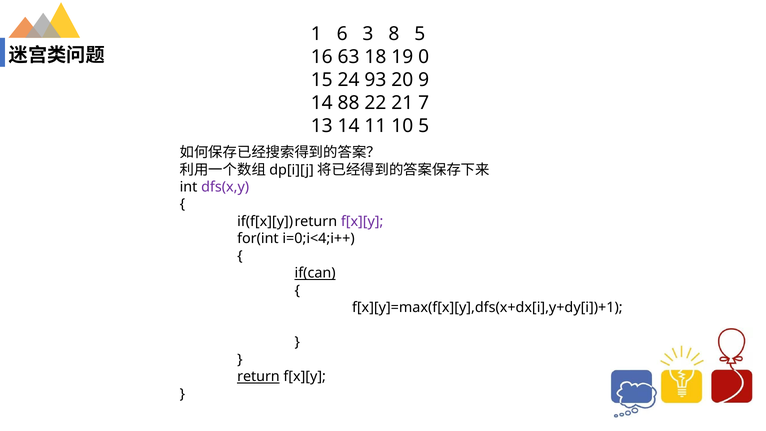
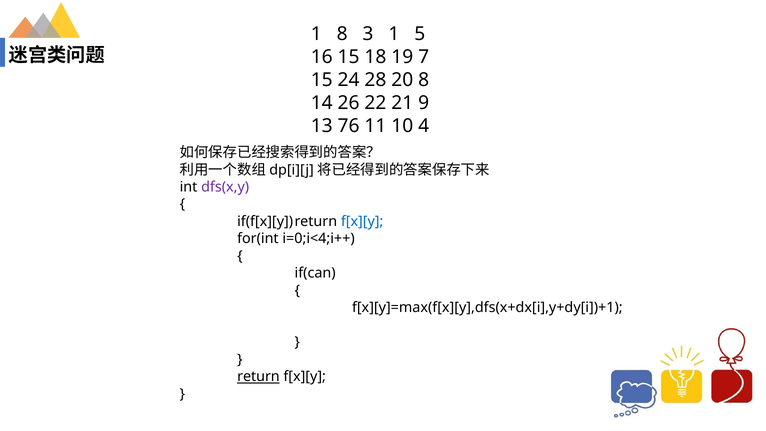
1 6: 6 -> 8
3 8: 8 -> 1
16 63: 63 -> 15
0: 0 -> 7
93: 93 -> 28
20 9: 9 -> 8
88: 88 -> 26
7: 7 -> 9
13 14: 14 -> 76
10 5: 5 -> 4
f[x][y at (362, 221) colour: purple -> blue
if(can underline: present -> none
